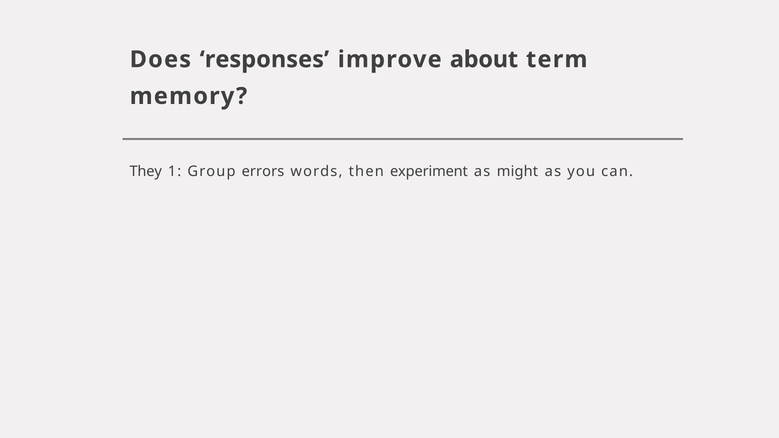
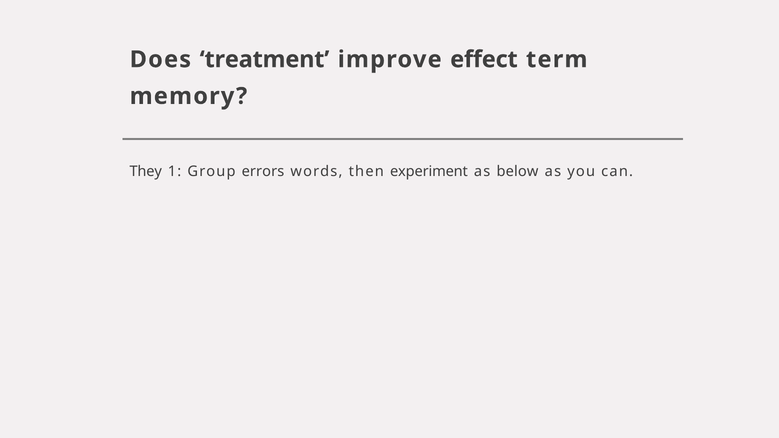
responses: responses -> treatment
about: about -> effect
might: might -> below
